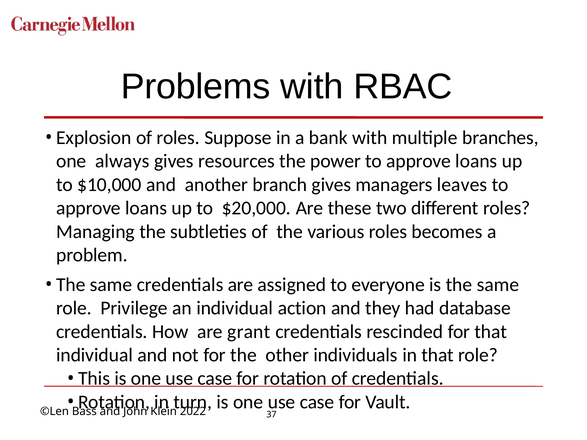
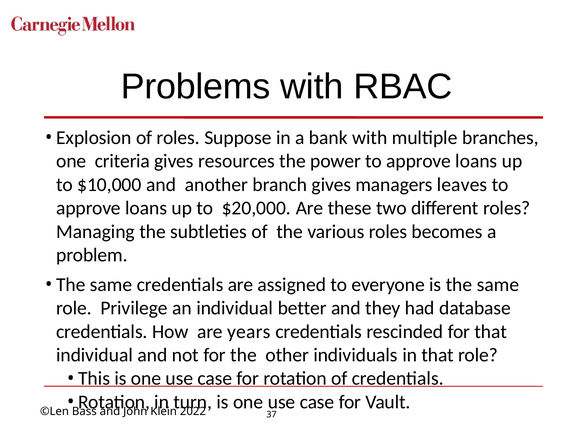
always: always -> criteria
action: action -> better
grant: grant -> years
